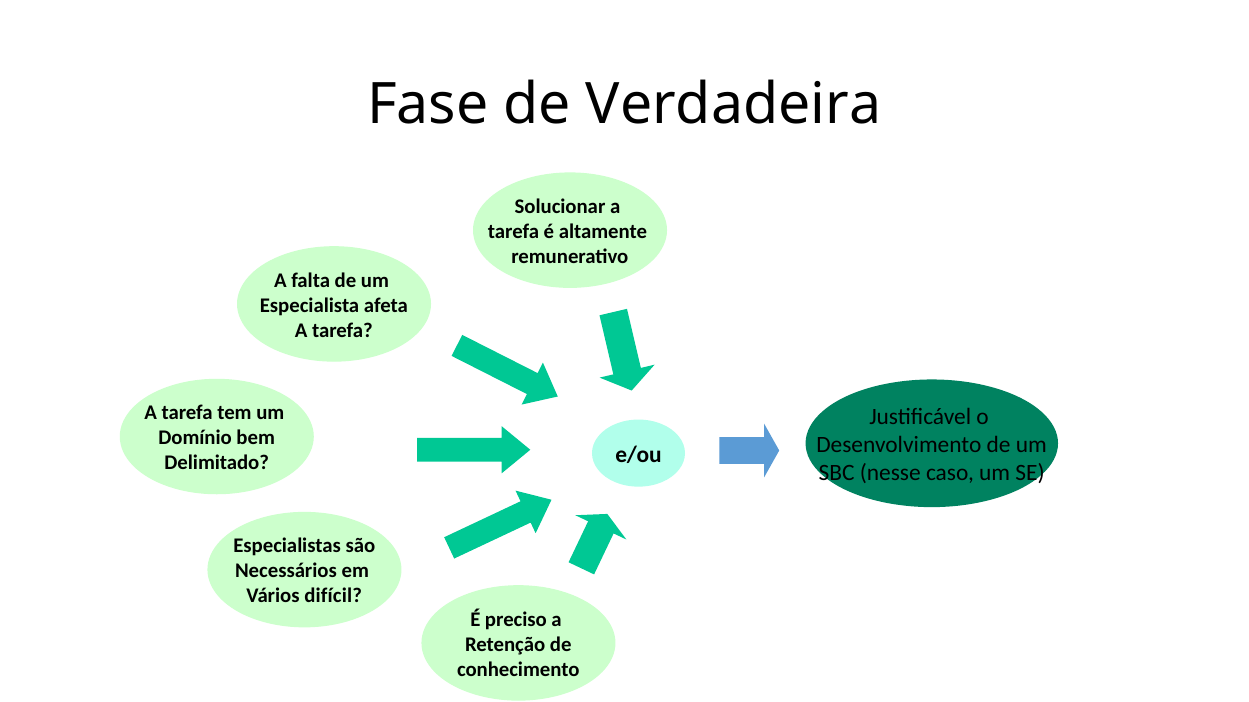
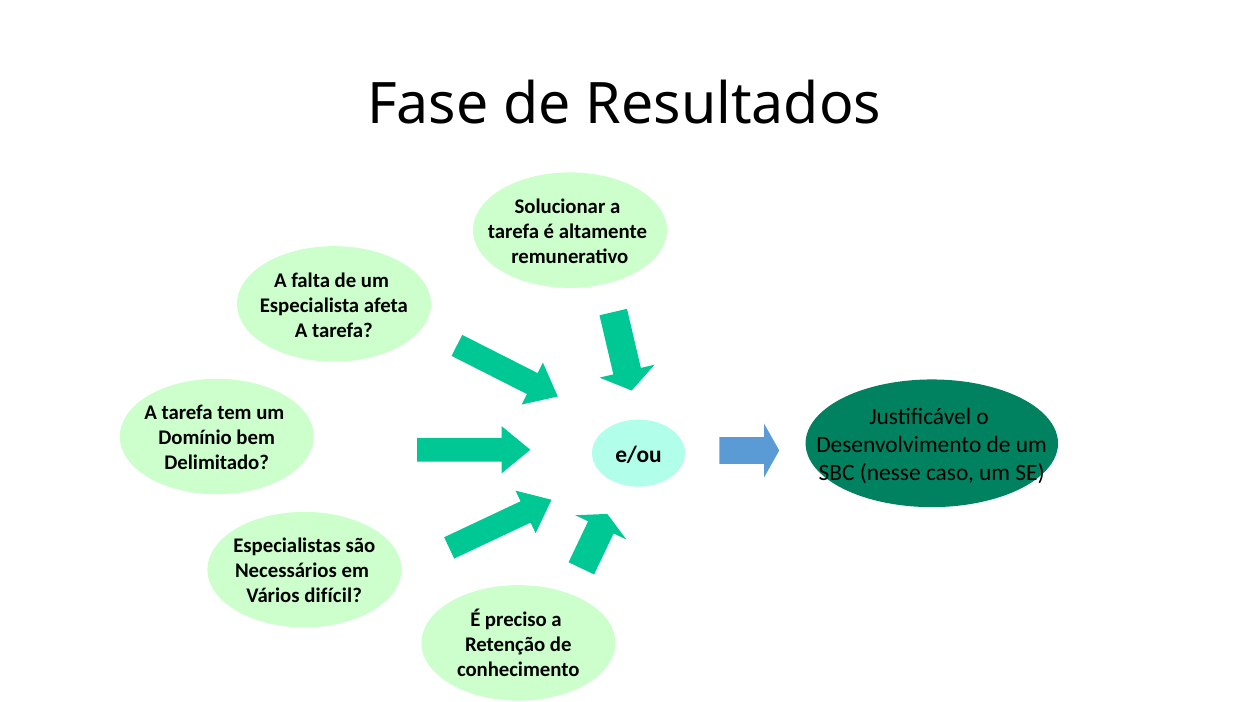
Verdadeira: Verdadeira -> Resultados
